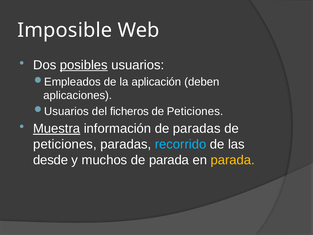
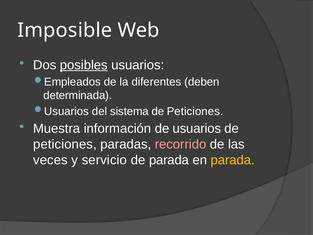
aplicación: aplicación -> diferentes
aplicaciones: aplicaciones -> determinada
ficheros: ficheros -> sistema
Muestra underline: present -> none
de paradas: paradas -> usuarios
recorrido colour: light blue -> pink
desde: desde -> veces
muchos: muchos -> servicio
